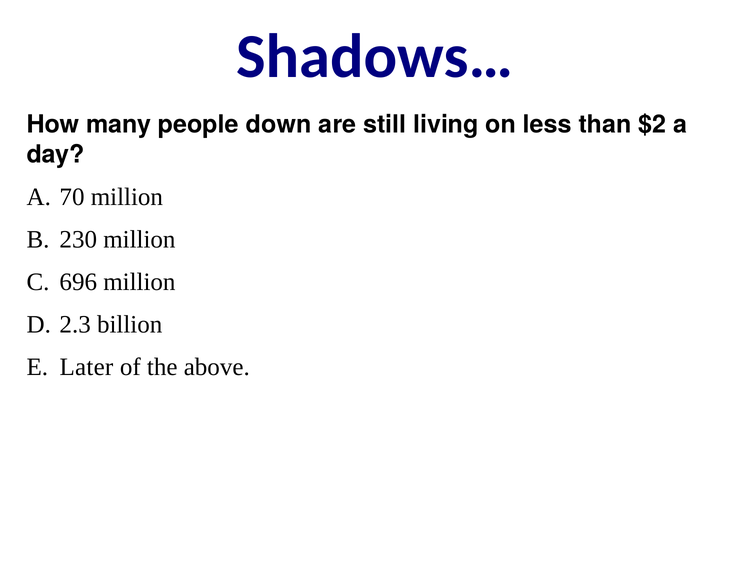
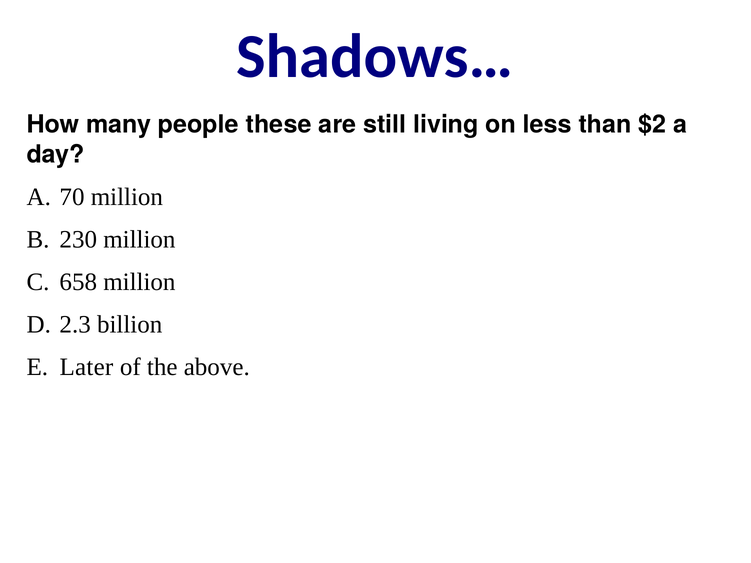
down: down -> these
696: 696 -> 658
